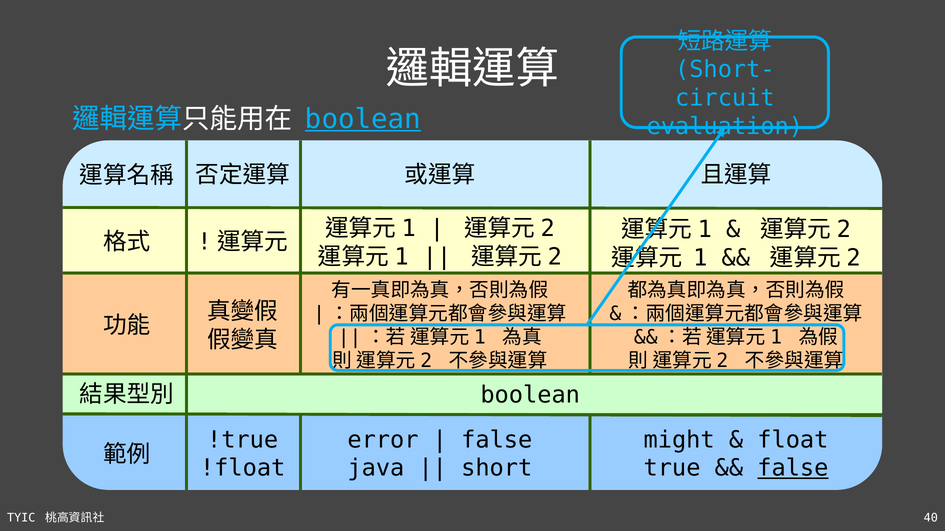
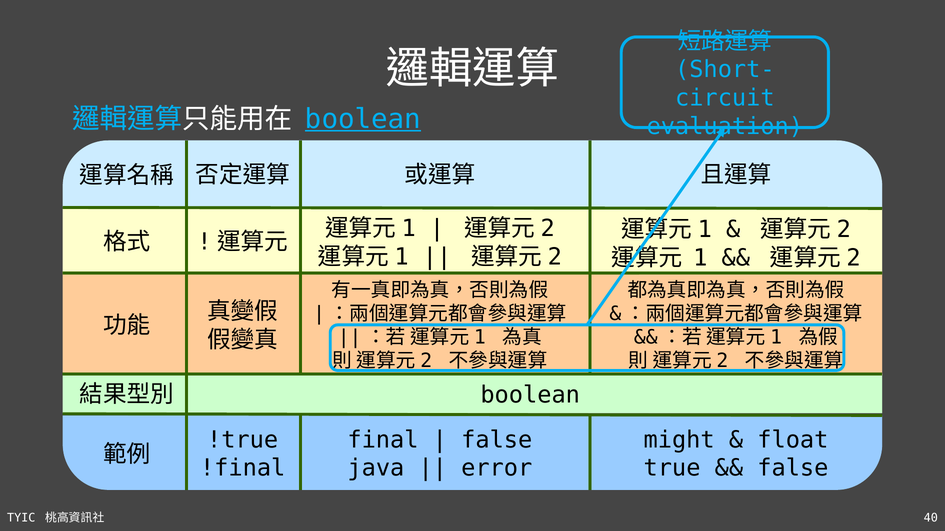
error: error -> final
!float: !float -> !final
short: short -> error
false at (793, 469) underline: present -> none
